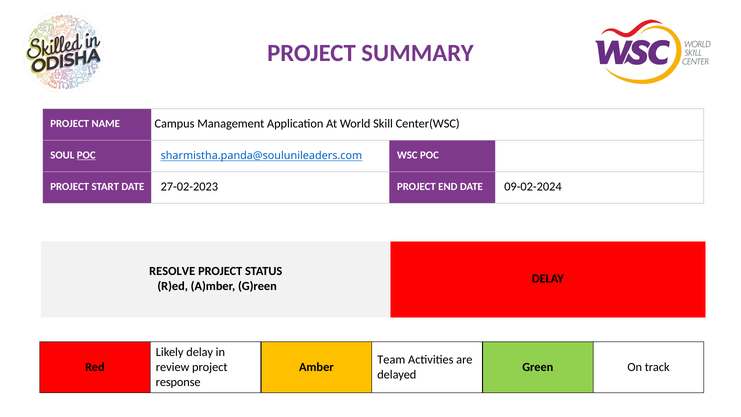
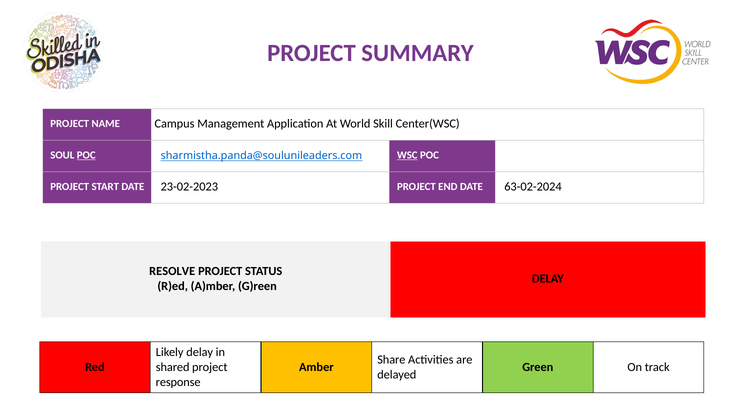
WSC underline: none -> present
27-02-2023: 27-02-2023 -> 23-02-2023
09-02-2024: 09-02-2024 -> 63-02-2024
Team: Team -> Share
review: review -> shared
